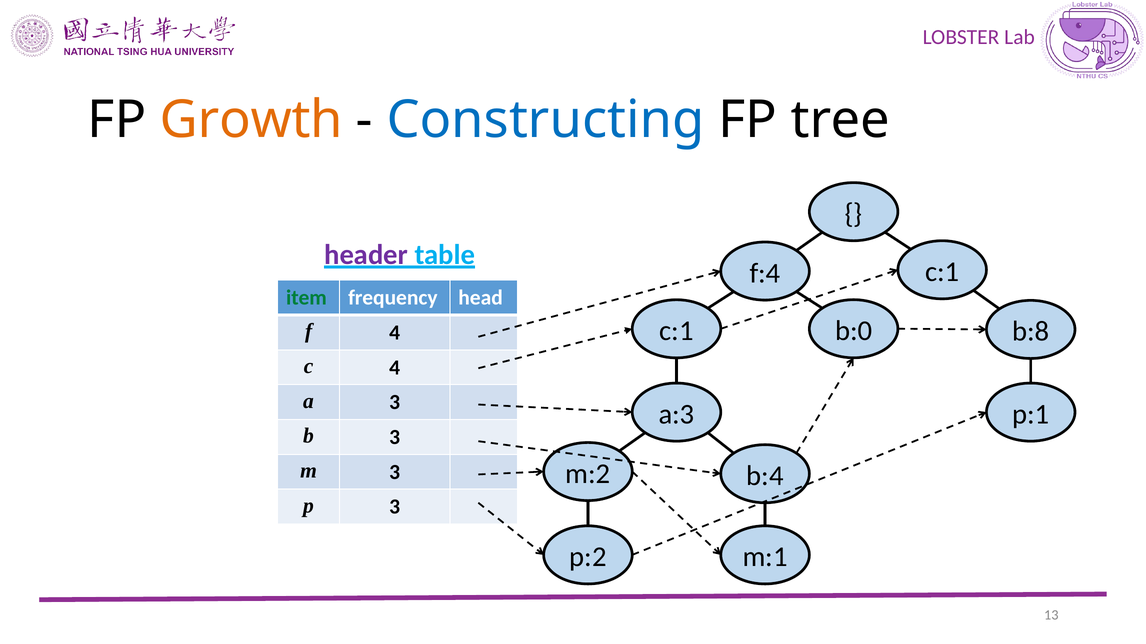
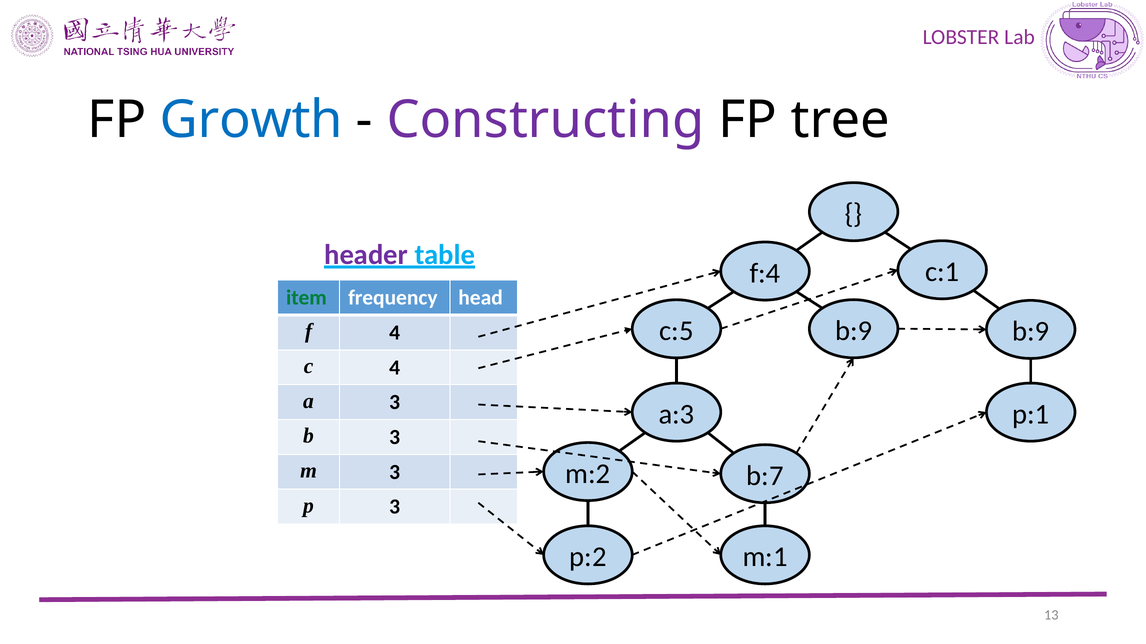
Growth colour: orange -> blue
Constructing colour: blue -> purple
c:1 at (676, 331): c:1 -> c:5
b:0 at (854, 331): b:0 -> b:9
b:8 at (1031, 332): b:8 -> b:9
b:4: b:4 -> b:7
